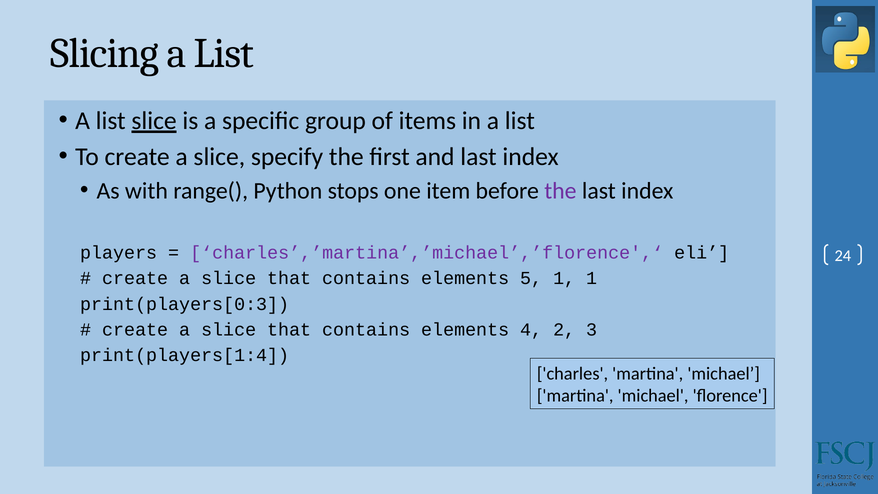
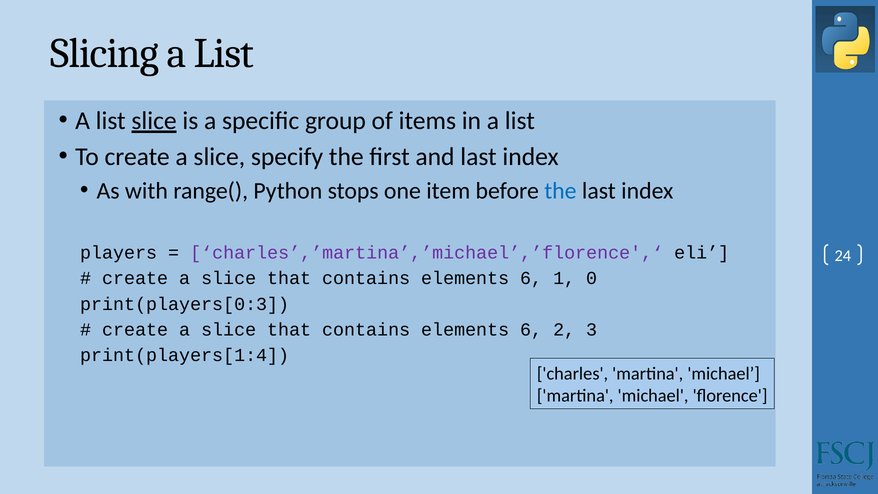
the at (560, 191) colour: purple -> blue
5 at (531, 278): 5 -> 6
1 1: 1 -> 0
4 at (531, 330): 4 -> 6
